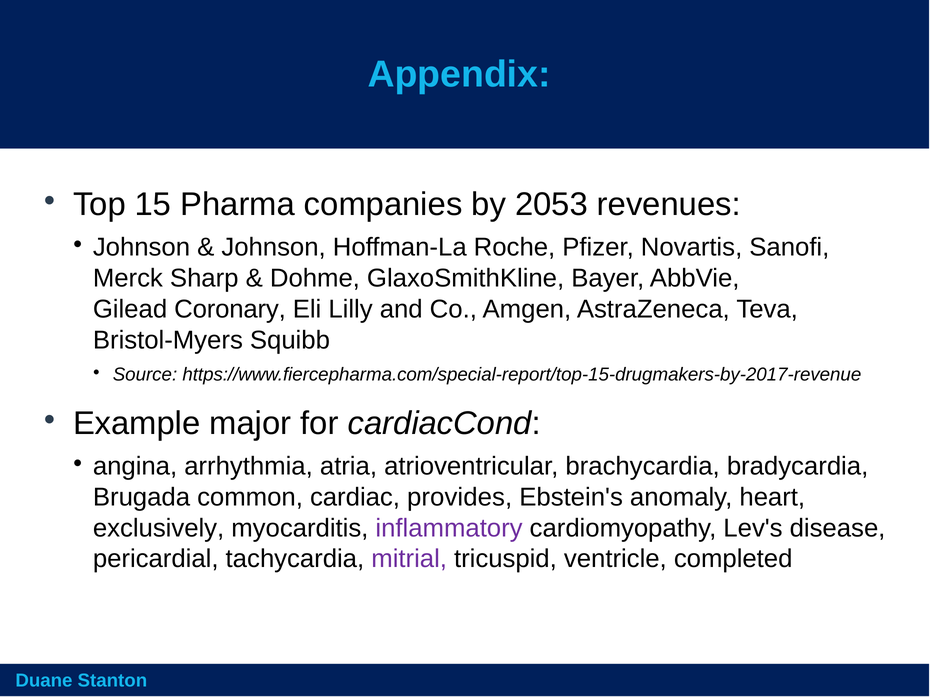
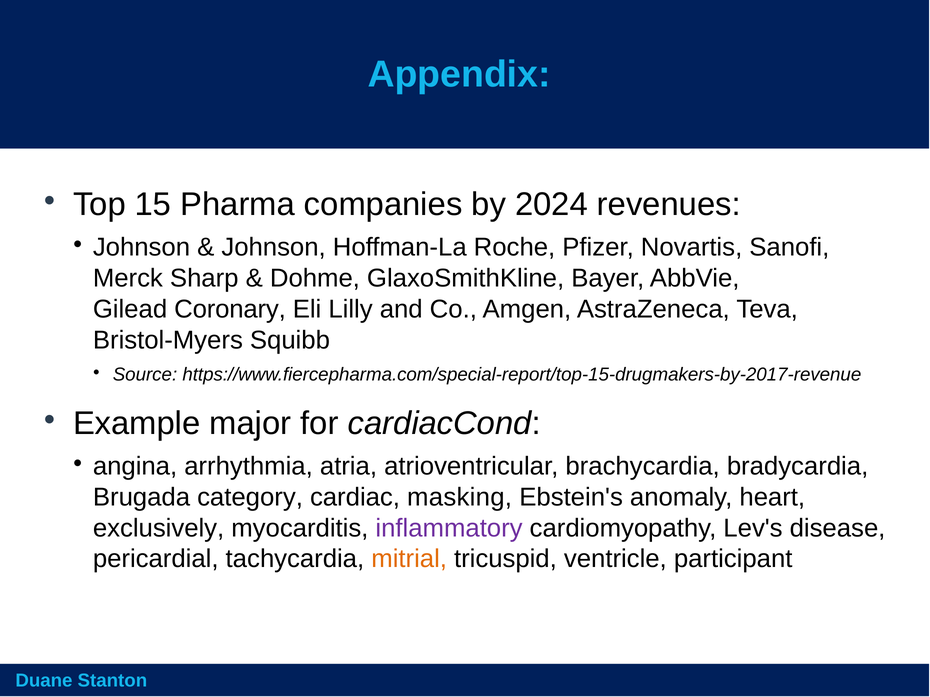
2053: 2053 -> 2024
common: common -> category
provides: provides -> masking
mitrial colour: purple -> orange
completed: completed -> participant
